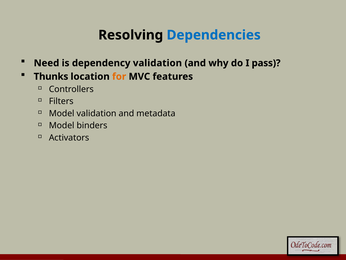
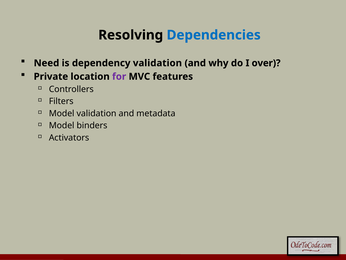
pass: pass -> over
Thunks: Thunks -> Private
for colour: orange -> purple
